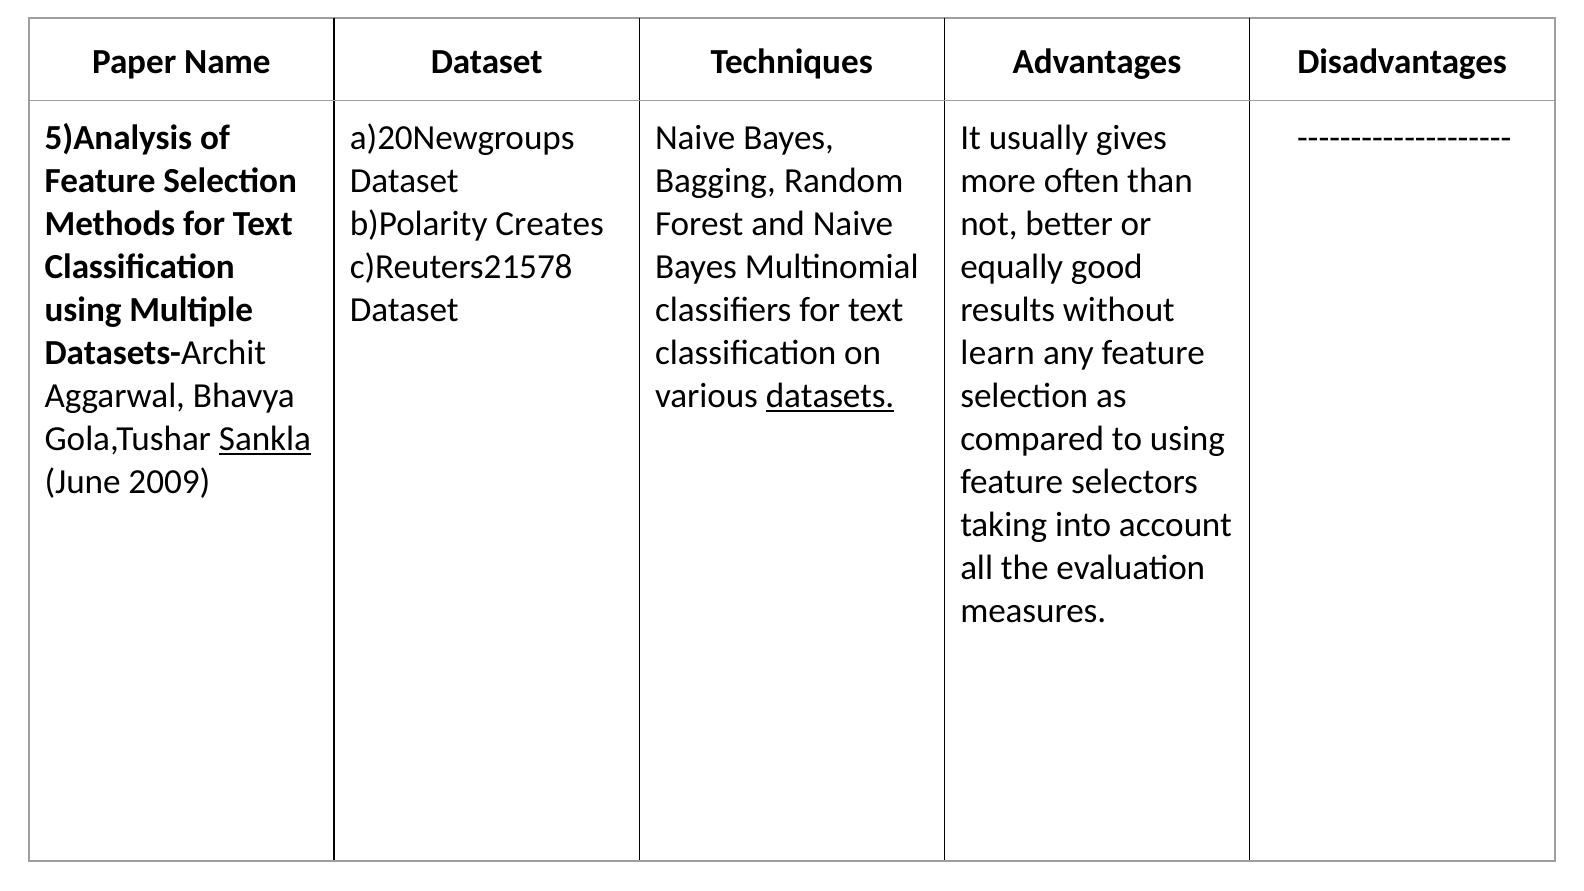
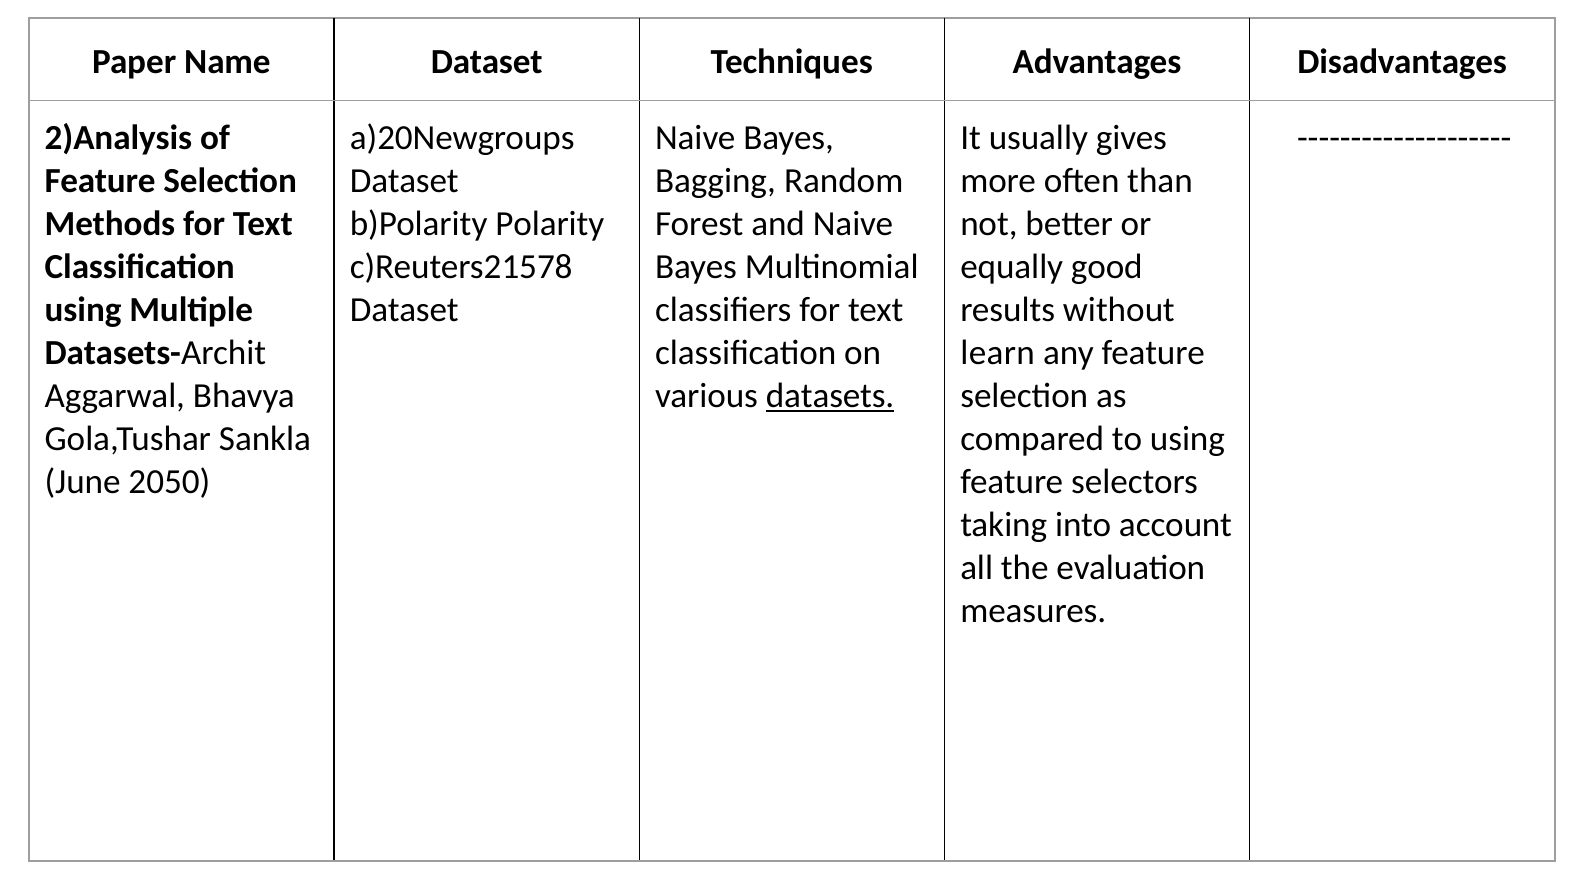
5)Analysis: 5)Analysis -> 2)Analysis
Creates: Creates -> Polarity
Sankla underline: present -> none
2009: 2009 -> 2050
